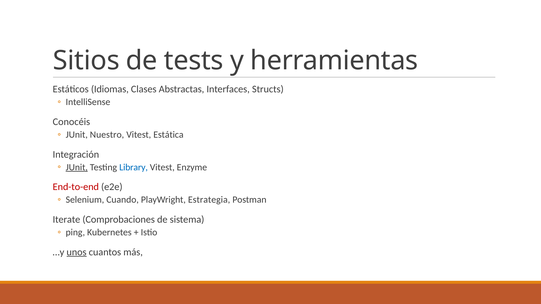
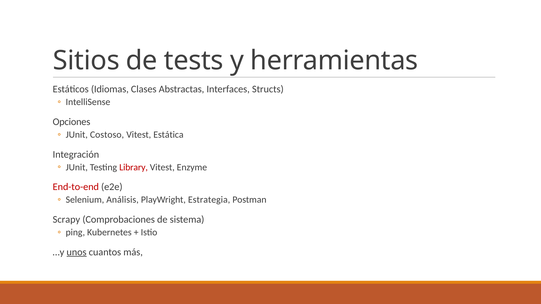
Conocéis: Conocéis -> Opciones
Nuestro: Nuestro -> Costoso
JUnit at (77, 167) underline: present -> none
Library colour: blue -> red
Cuando: Cuando -> Análisis
Iterate: Iterate -> Scrapy
